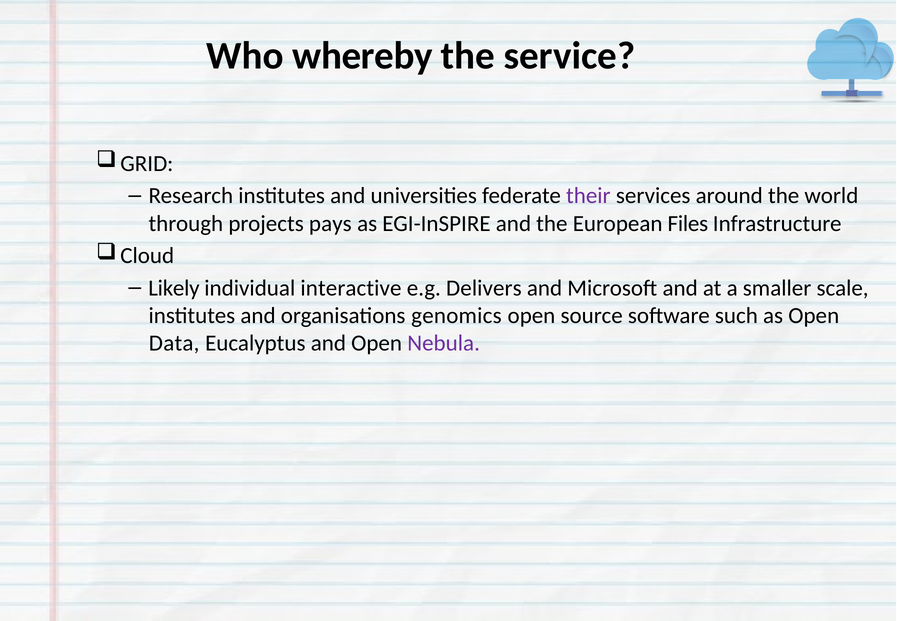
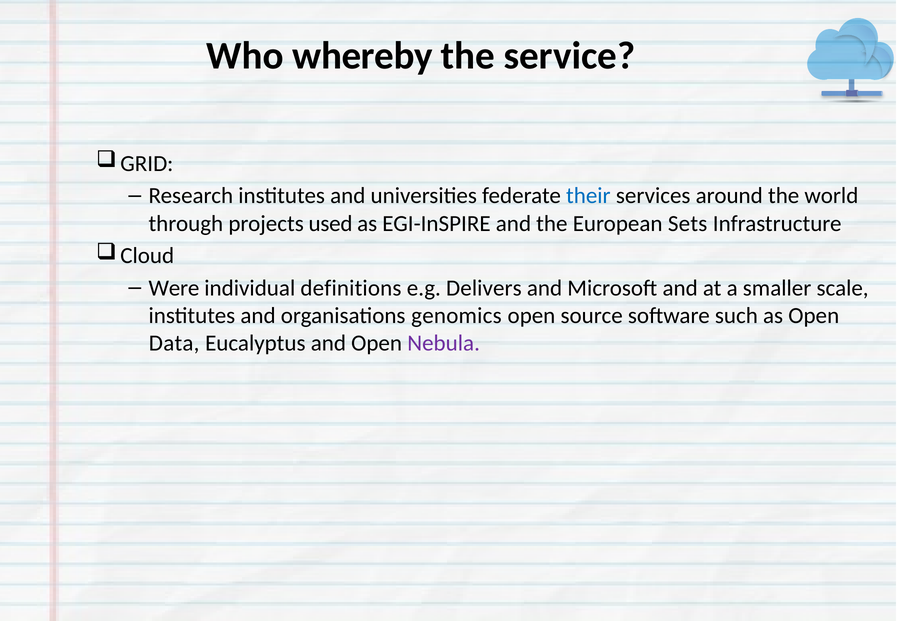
their colour: purple -> blue
pays: pays -> used
Files: Files -> Sets
Likely: Likely -> Were
interactive: interactive -> definitions
